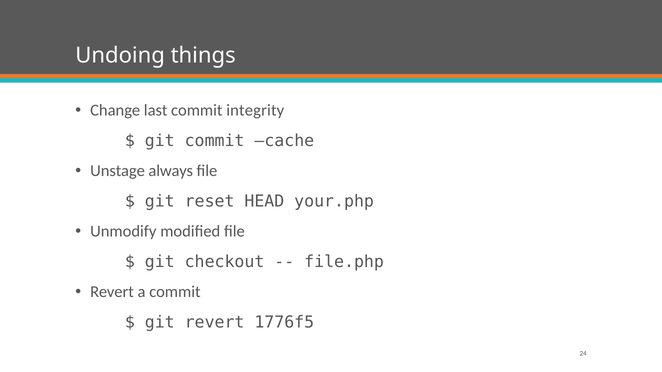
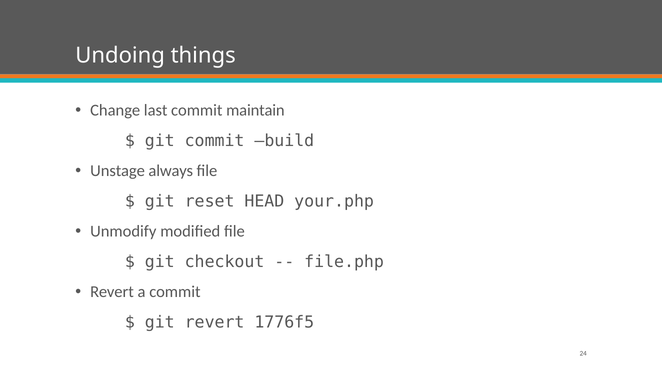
integrity: integrity -> maintain
cache: cache -> build
